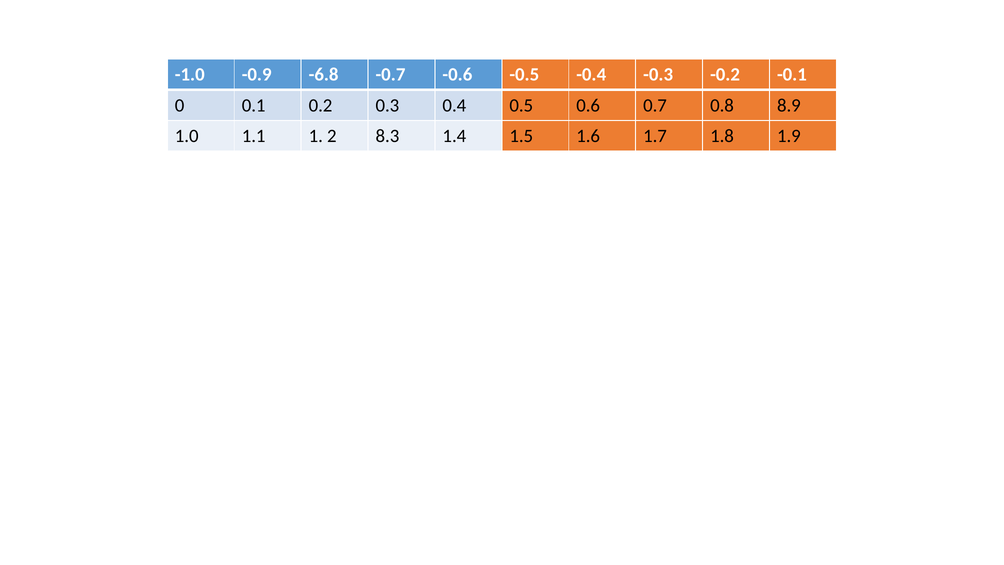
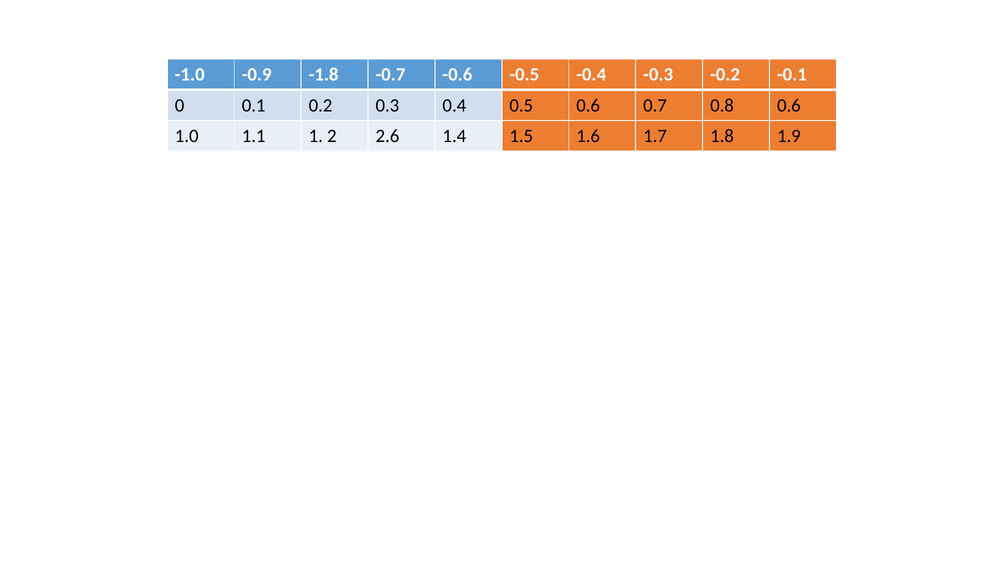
-6.8: -6.8 -> -1.8
0.8 8.9: 8.9 -> 0.6
8.3: 8.3 -> 2.6
